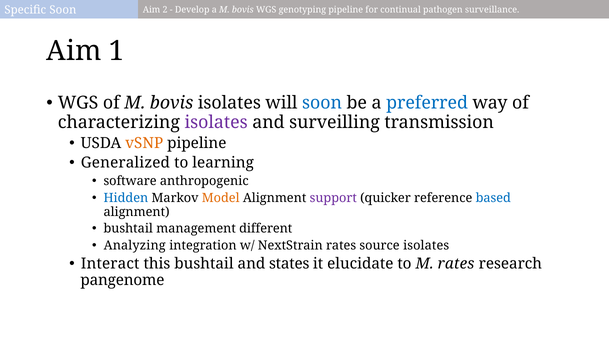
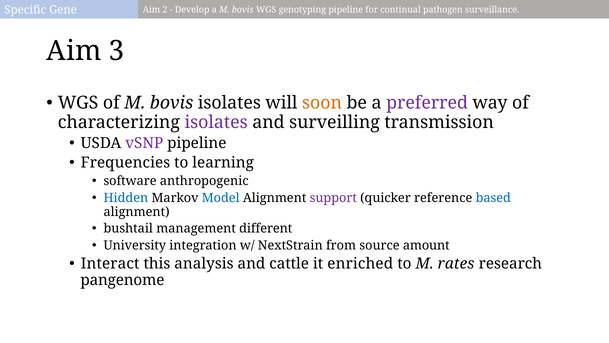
Specific Soon: Soon -> Gene
1: 1 -> 3
soon at (322, 103) colour: blue -> orange
preferred colour: blue -> purple
vSNP colour: orange -> purple
Generalized: Generalized -> Frequencies
Model colour: orange -> blue
Analyzing: Analyzing -> University
NextStrain rates: rates -> from
source isolates: isolates -> amount
this bushtail: bushtail -> analysis
states: states -> cattle
elucidate: elucidate -> enriched
